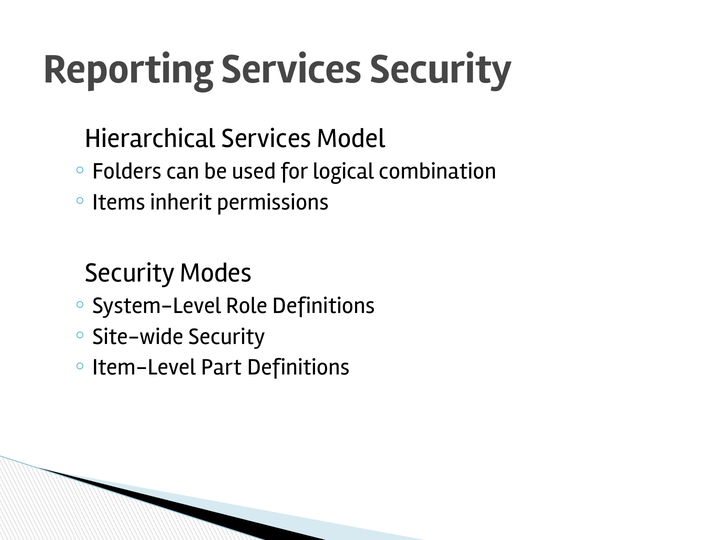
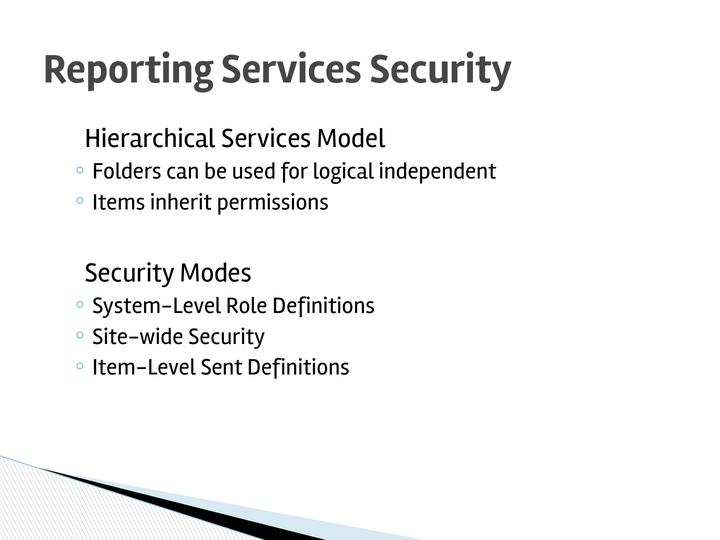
combination: combination -> independent
Part: Part -> Sent
